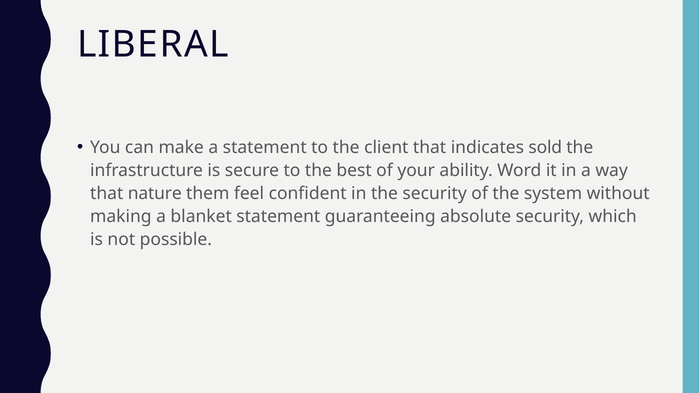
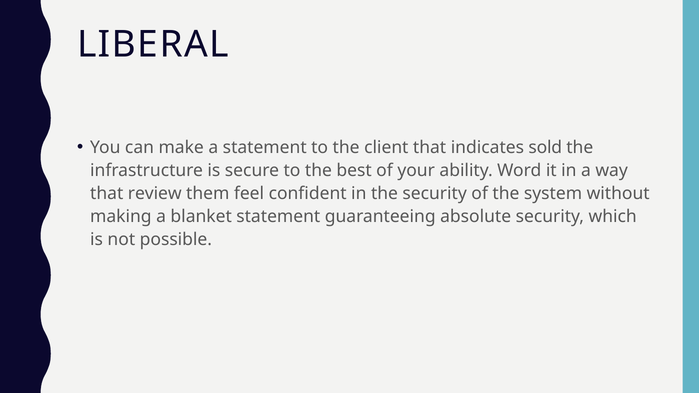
nature: nature -> review
